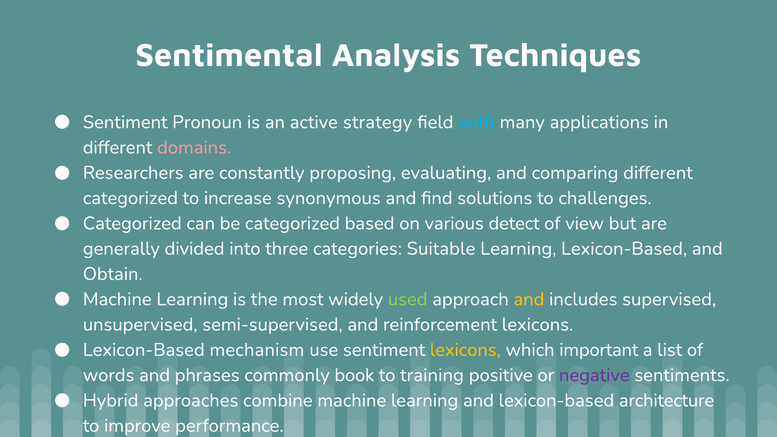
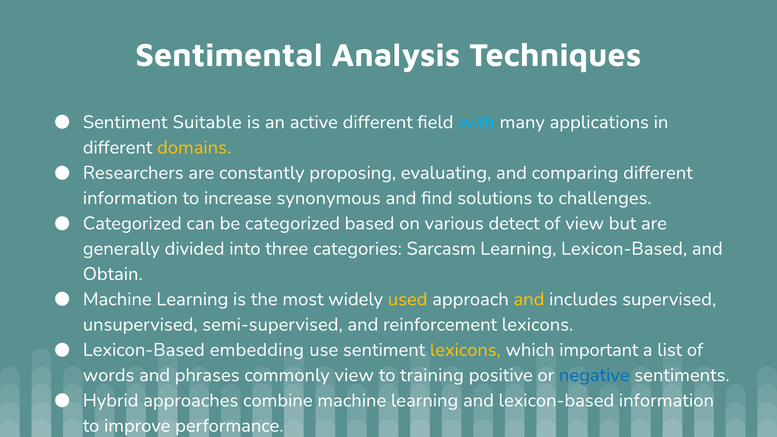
Pronoun: Pronoun -> Suitable
active strategy: strategy -> different
domains colour: pink -> yellow
categorized at (130, 198): categorized -> information
Suitable: Suitable -> Sarcasm
used colour: light green -> yellow
mechanism: mechanism -> embedding
commonly book: book -> view
negative colour: purple -> blue
lexicon-based architecture: architecture -> information
